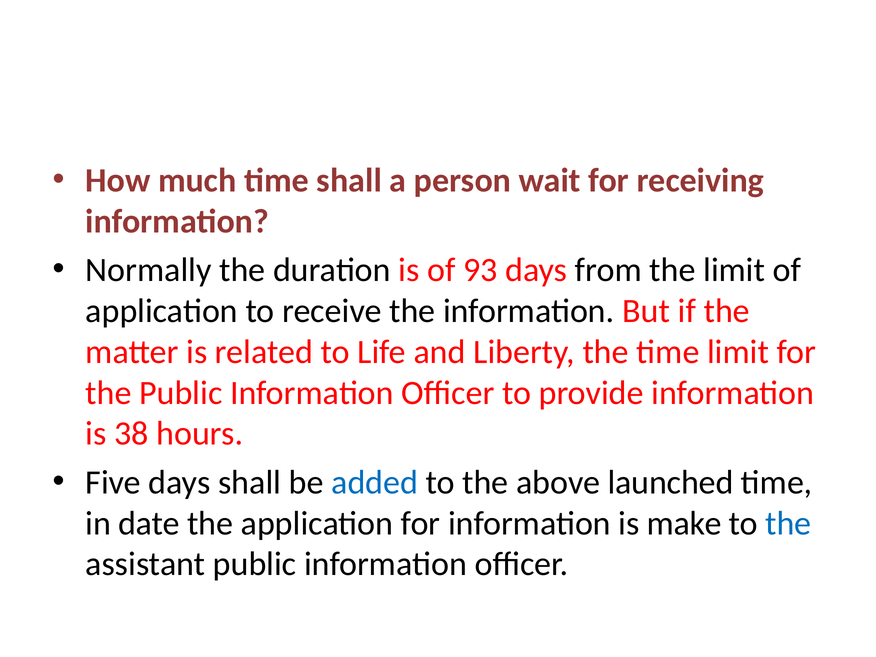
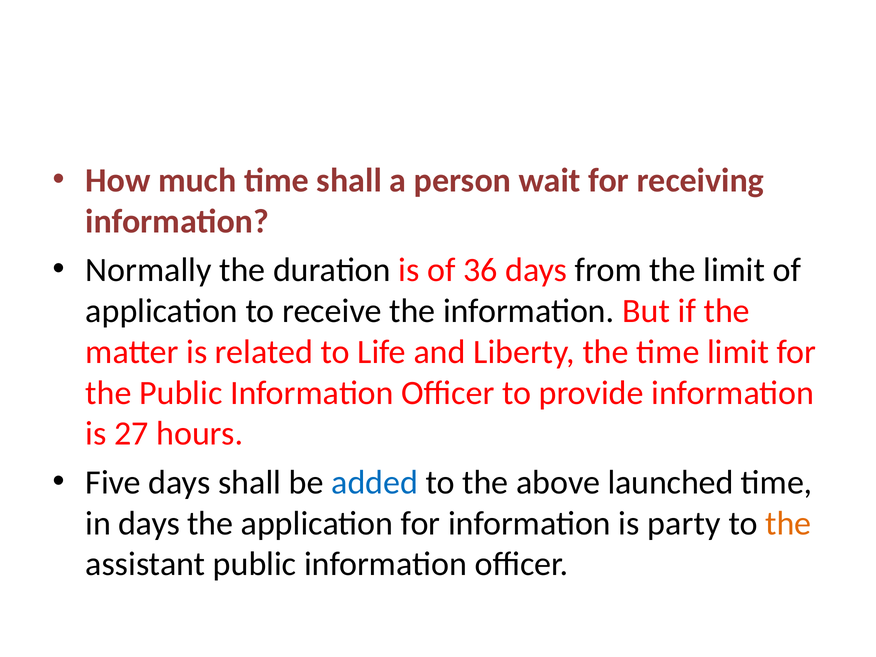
93: 93 -> 36
38: 38 -> 27
in date: date -> days
make: make -> party
the at (788, 523) colour: blue -> orange
